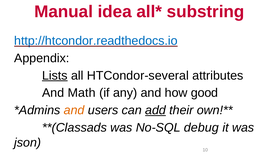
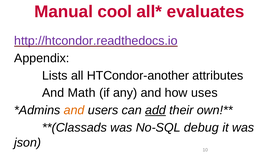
idea: idea -> cool
substring: substring -> evaluates
http://htcondor.readthedocs.io colour: blue -> purple
Lists underline: present -> none
HTCondor-several: HTCondor-several -> HTCondor-another
good: good -> uses
